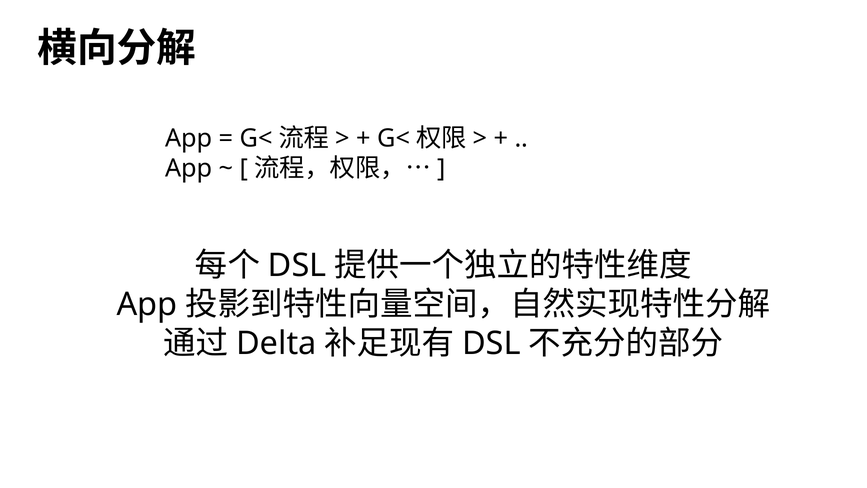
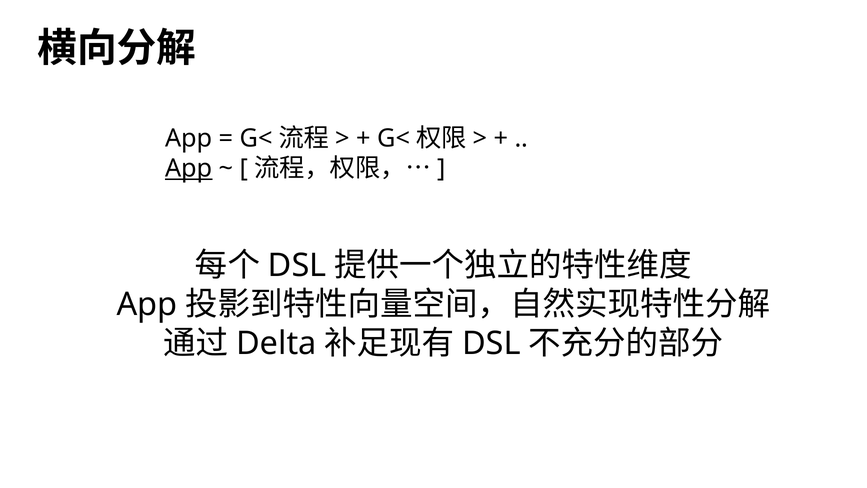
App at (189, 168) underline: none -> present
